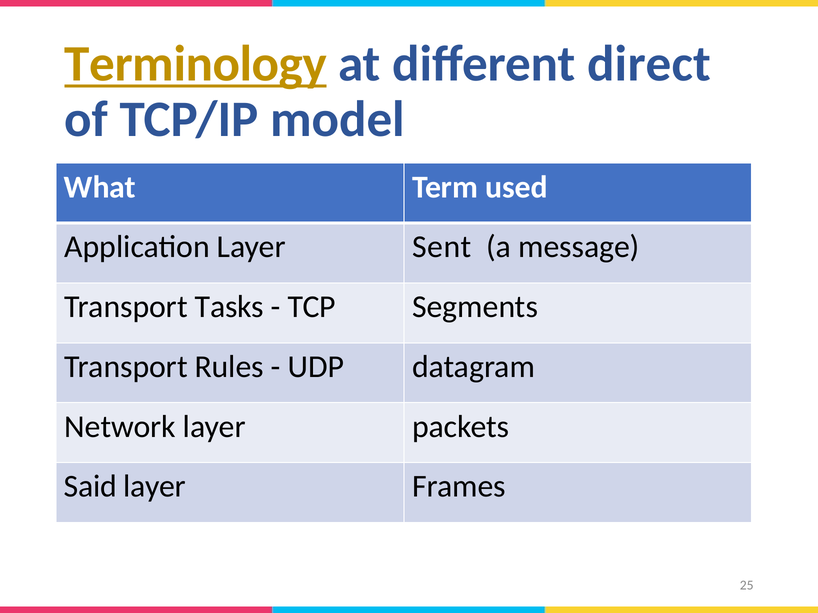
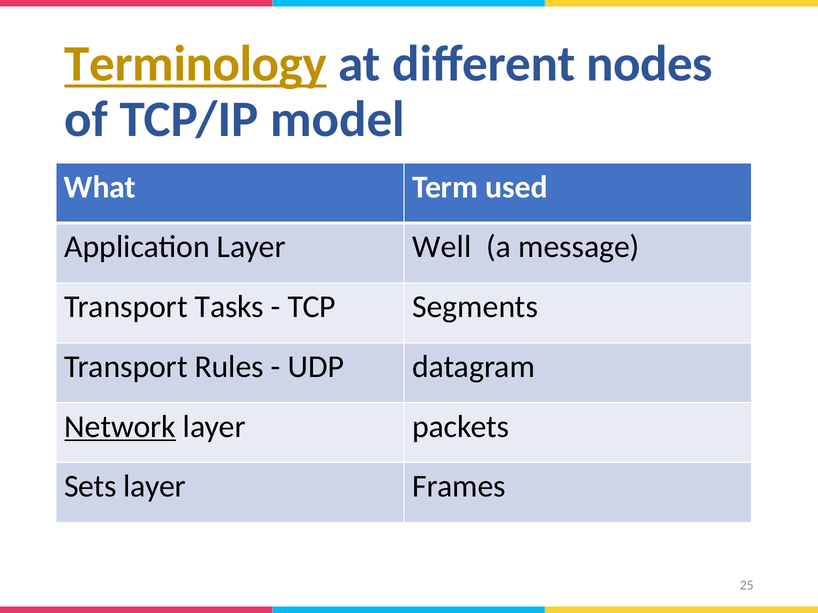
direct: direct -> nodes
Sent: Sent -> Well
Network underline: none -> present
Said: Said -> Sets
